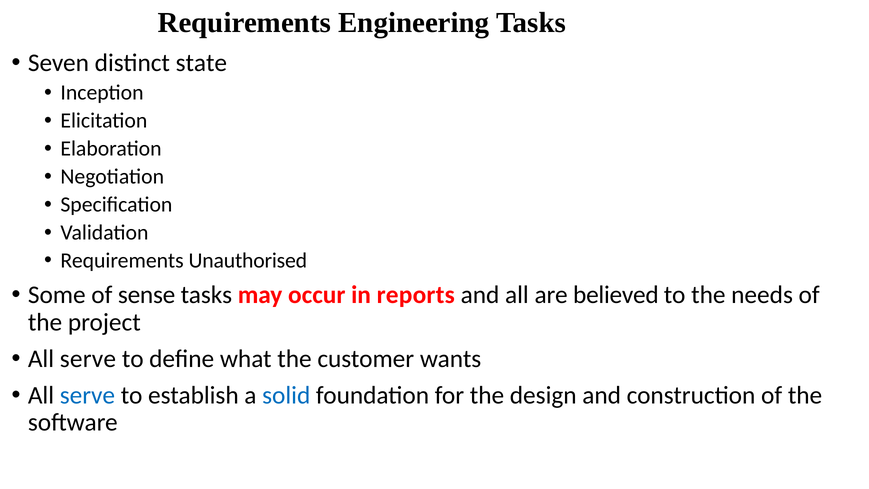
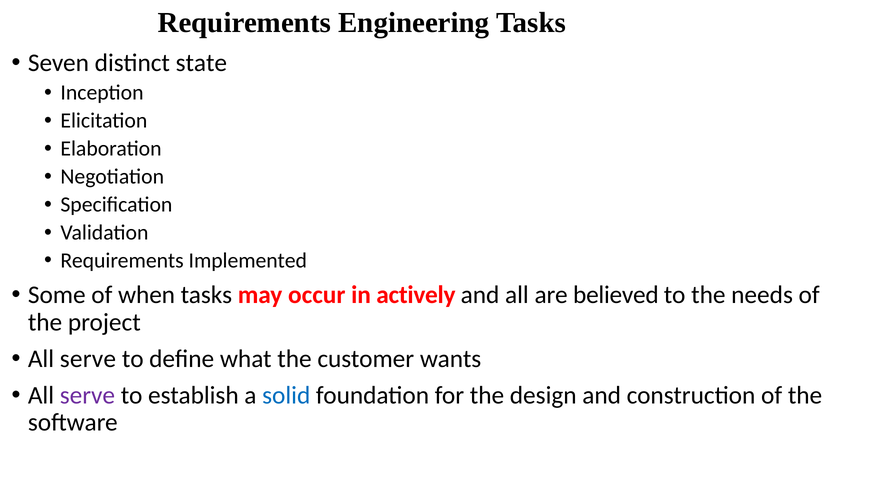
Unauthorised: Unauthorised -> Implemented
sense: sense -> when
reports: reports -> actively
serve at (87, 395) colour: blue -> purple
